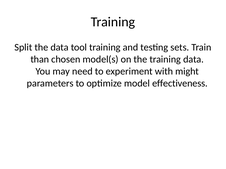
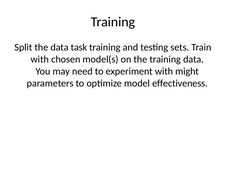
tool: tool -> task
than at (40, 59): than -> with
